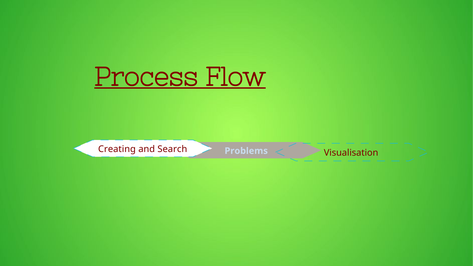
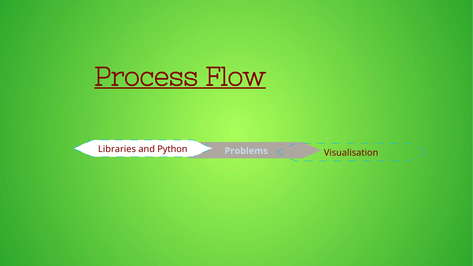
Creating: Creating -> Libraries
Search: Search -> Python
